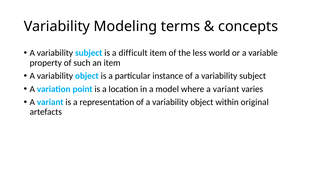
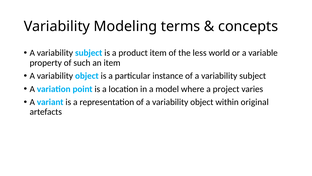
difficult: difficult -> product
where a variant: variant -> project
